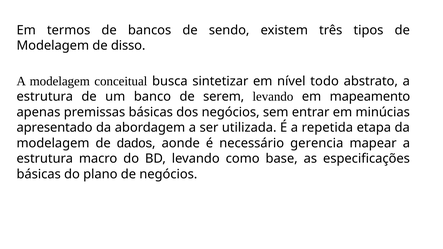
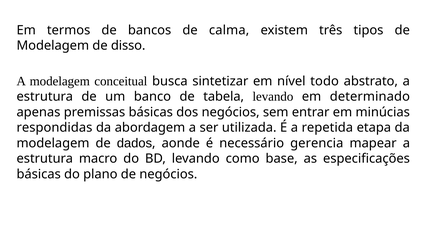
sendo: sendo -> calma
serem: serem -> tabela
mapeamento: mapeamento -> determinado
apresentado: apresentado -> respondidas
